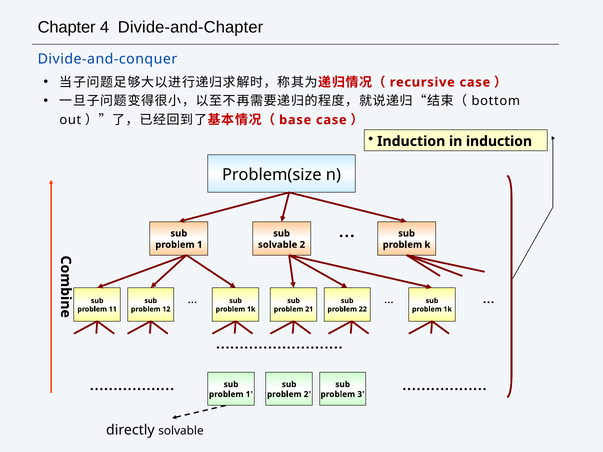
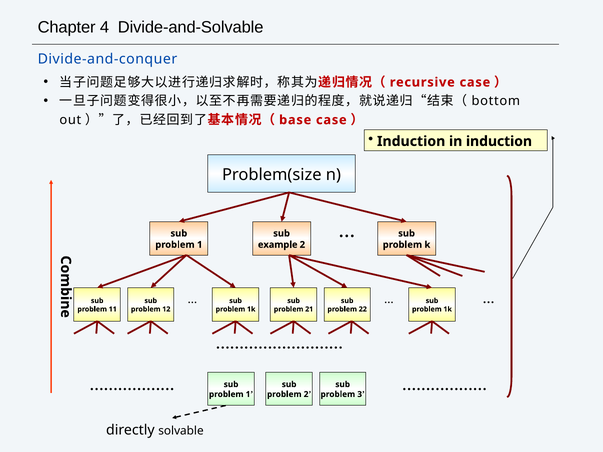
Divide-and-Chapter: Divide-and-Chapter -> Divide-and-Solvable
solvable at (278, 245): solvable -> example
